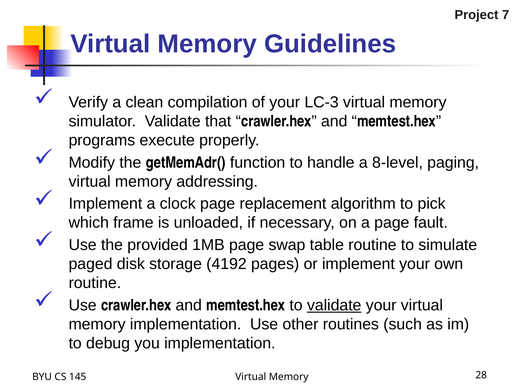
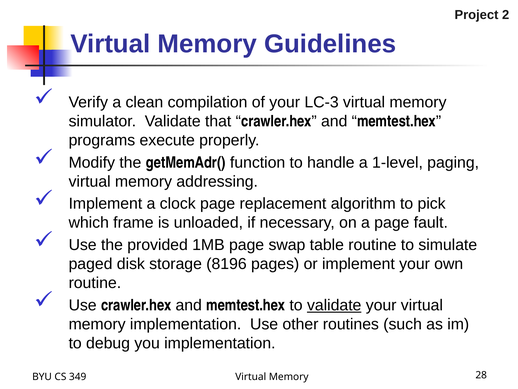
7: 7 -> 2
8-level: 8-level -> 1-level
4192: 4192 -> 8196
145: 145 -> 349
